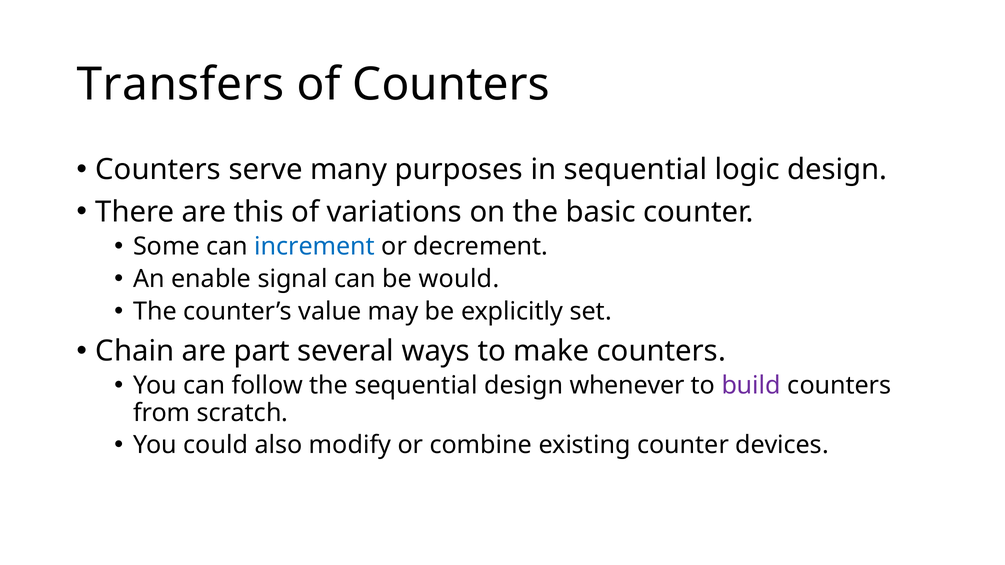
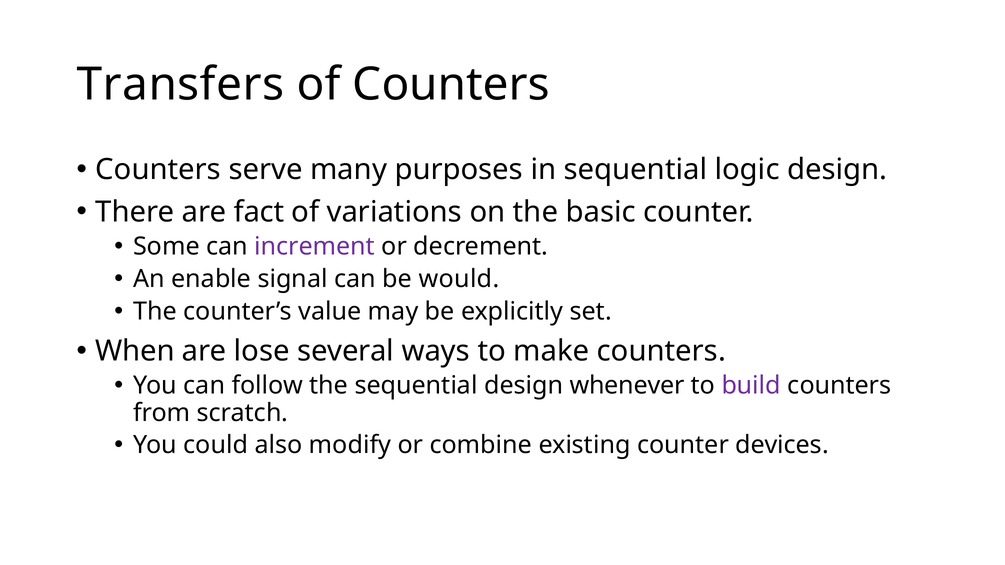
this: this -> fact
increment colour: blue -> purple
Chain: Chain -> When
part: part -> lose
